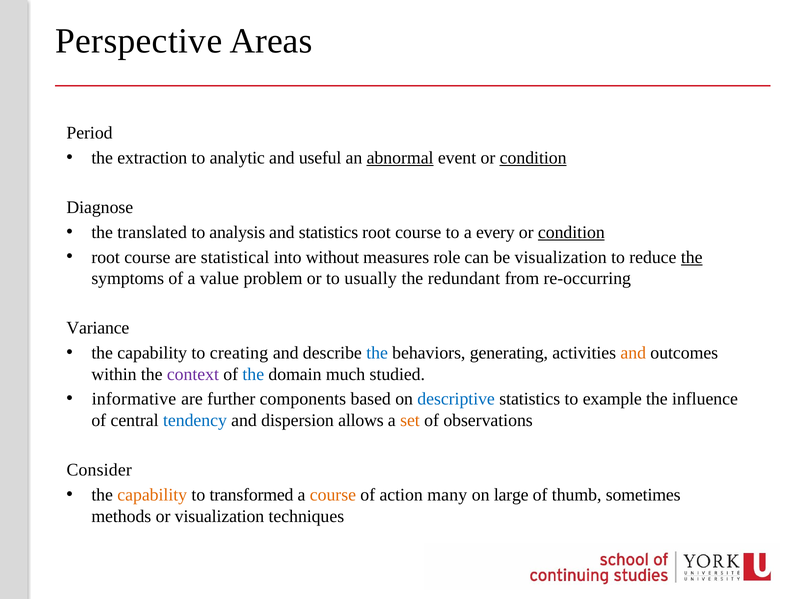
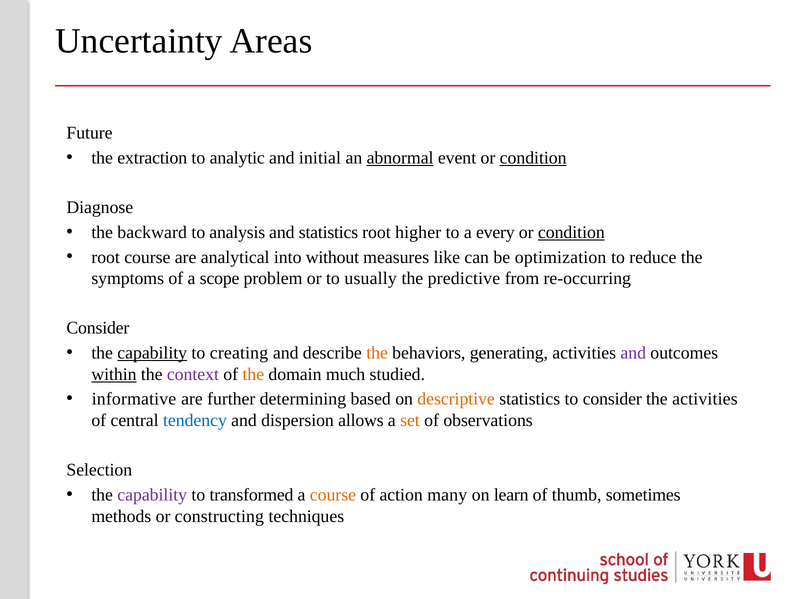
Perspective: Perspective -> Uncertainty
Period: Period -> Future
useful: useful -> initial
translated: translated -> backward
course at (418, 232): course -> higher
statistical: statistical -> analytical
role: role -> like
be visualization: visualization -> optimization
the at (692, 257) underline: present -> none
value: value -> scope
redundant: redundant -> predictive
Variance at (98, 328): Variance -> Consider
capability at (152, 353) underline: none -> present
the at (377, 353) colour: blue -> orange
and at (633, 353) colour: orange -> purple
within underline: none -> present
the at (253, 374) colour: blue -> orange
components: components -> determining
descriptive colour: blue -> orange
to example: example -> consider
the influence: influence -> activities
Consider: Consider -> Selection
capability at (152, 495) colour: orange -> purple
large: large -> learn
or visualization: visualization -> constructing
